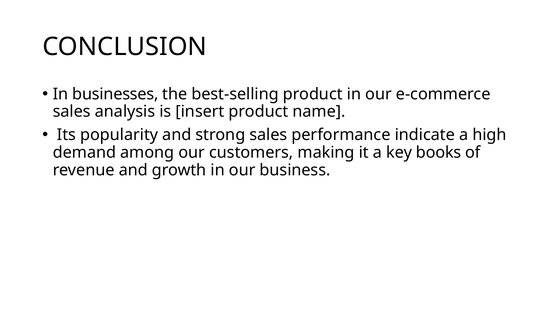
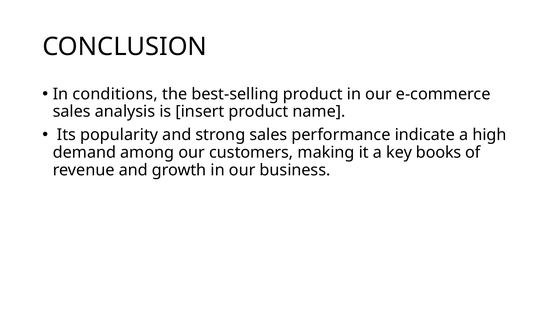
businesses: businesses -> conditions
